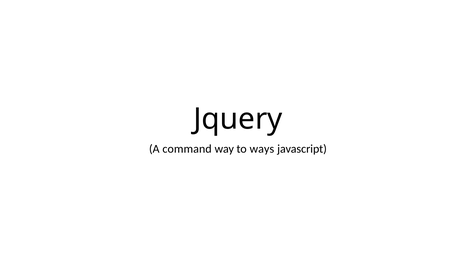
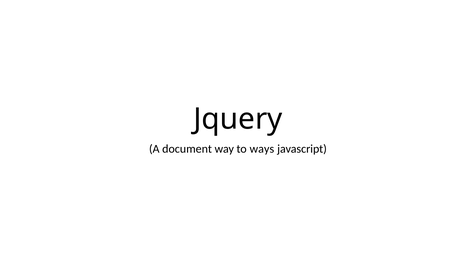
command: command -> document
